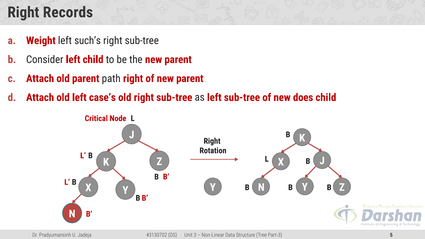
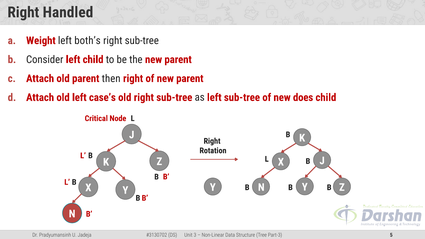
Records: Records -> Handled
such’s: such’s -> both’s
path: path -> then
